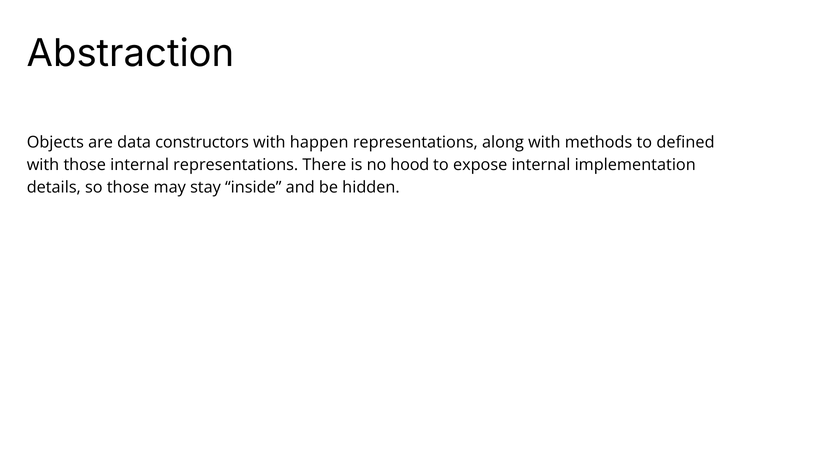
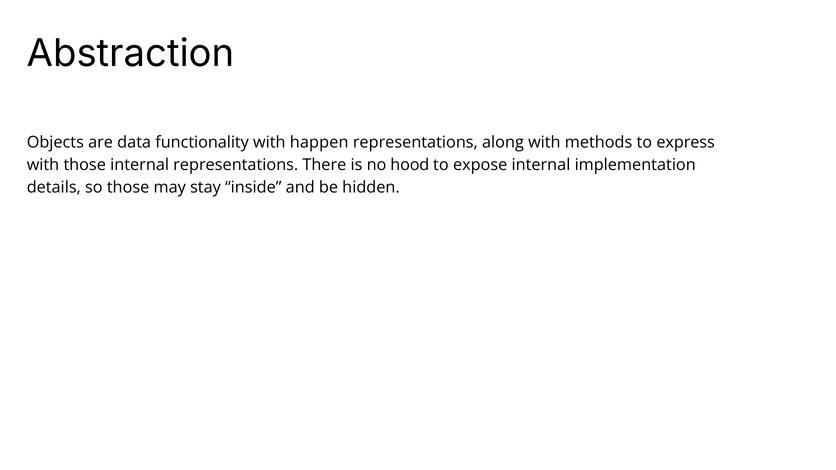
constructors: constructors -> functionality
defined: defined -> express
